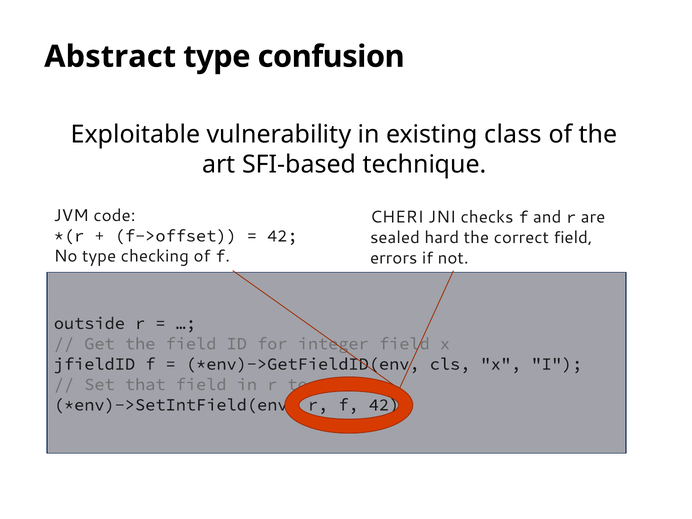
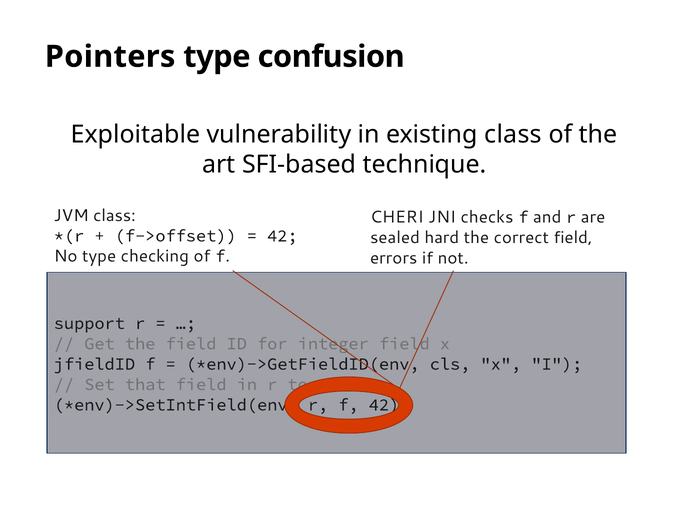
Abstract: Abstract -> Pointers
JVM code: code -> class
outside: outside -> support
